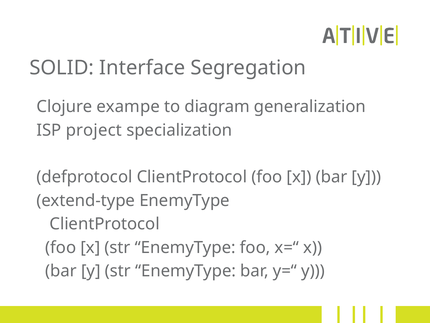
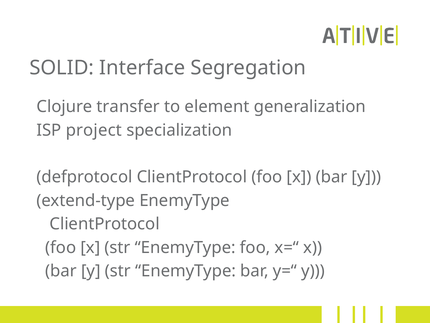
exampe: exampe -> transfer
diagram: diagram -> element
